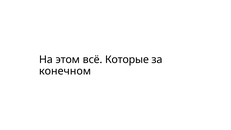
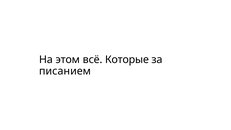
конечном: конечном -> писанием
